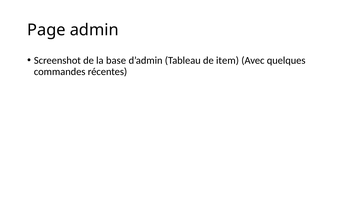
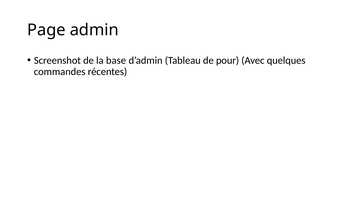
item: item -> pour
